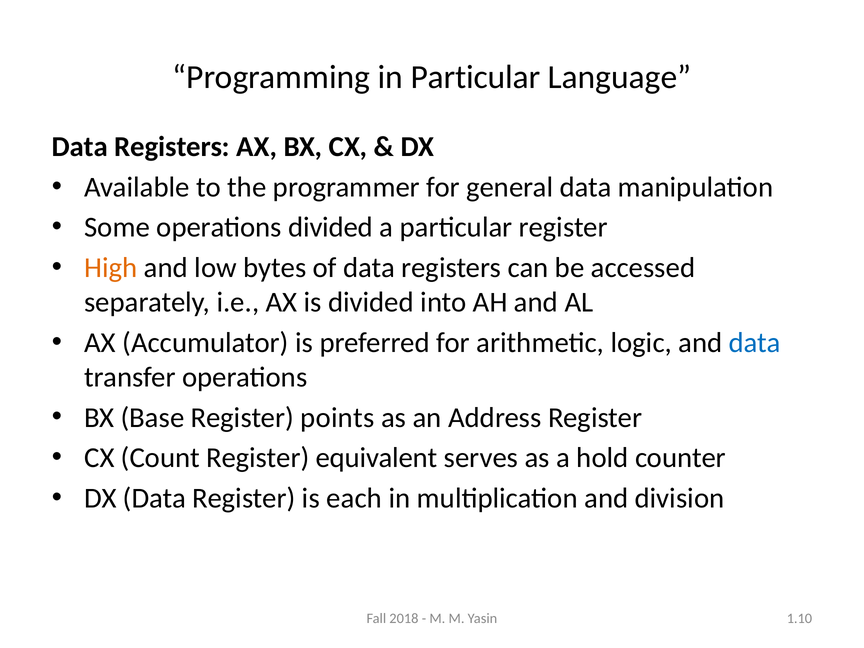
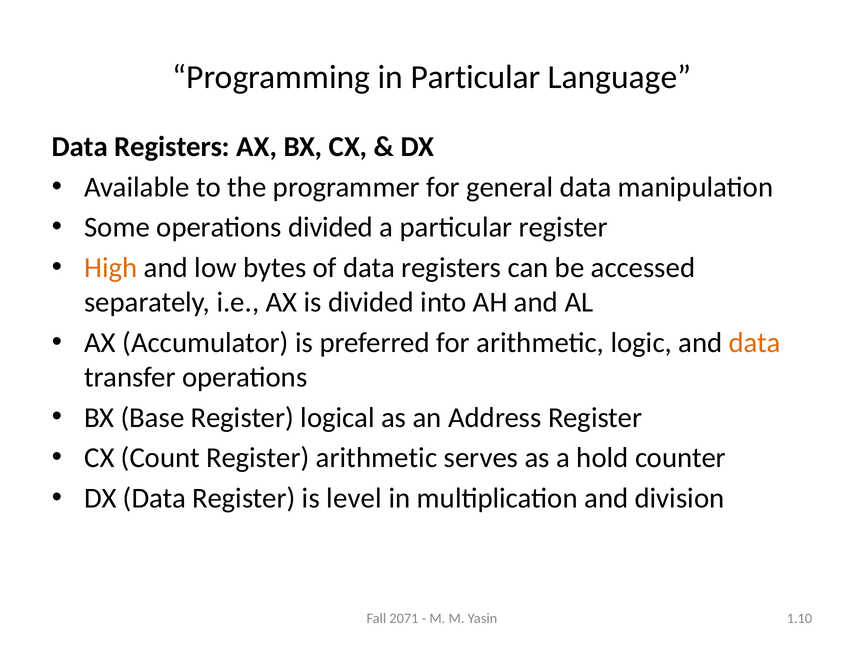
data at (755, 343) colour: blue -> orange
points: points -> logical
Register equivalent: equivalent -> arithmetic
each: each -> level
2018: 2018 -> 2071
